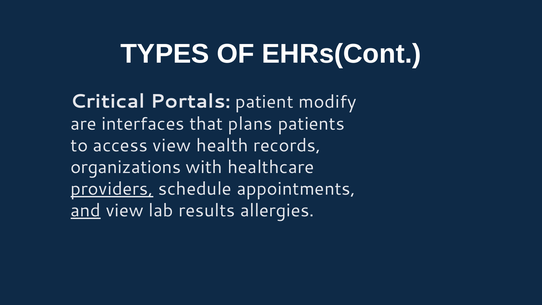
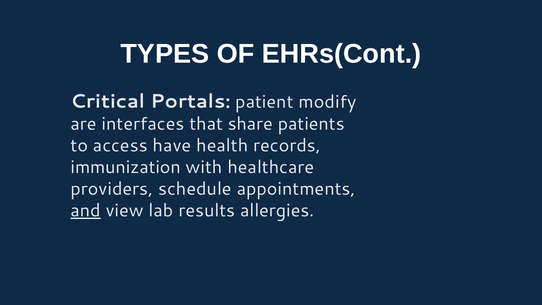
plans: plans -> share
access view: view -> have
organizations: organizations -> immunization
providers underline: present -> none
